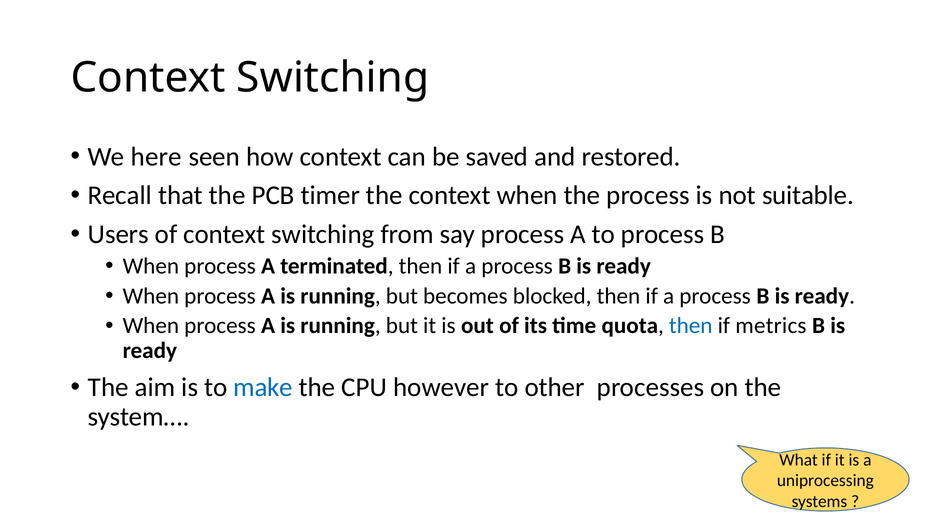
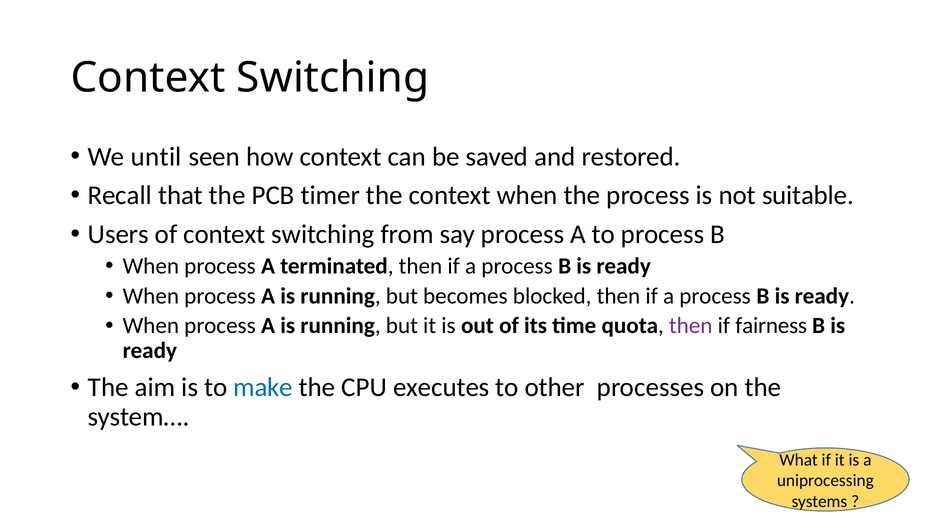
here: here -> until
then at (691, 326) colour: blue -> purple
metrics: metrics -> fairness
however: however -> executes
